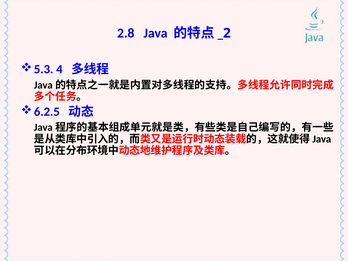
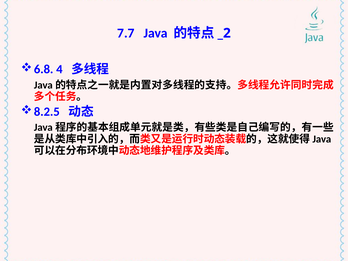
2.8: 2.8 -> 7.7
5.3: 5.3 -> 6.8
6.2.5: 6.2.5 -> 8.2.5
